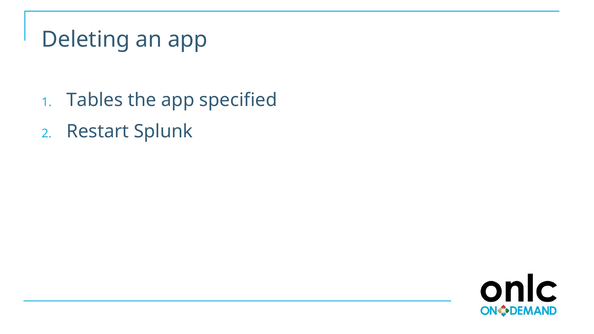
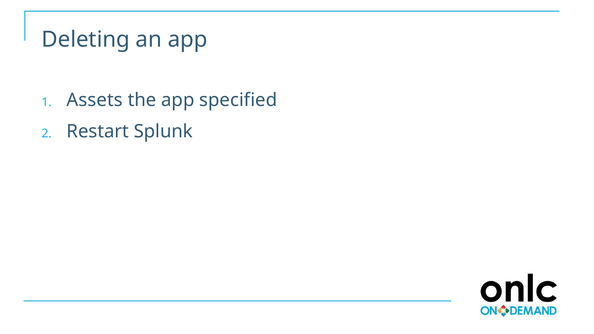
Tables: Tables -> Assets
